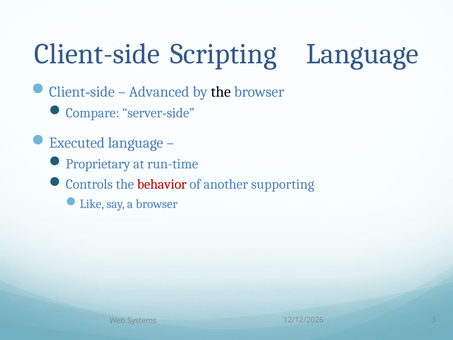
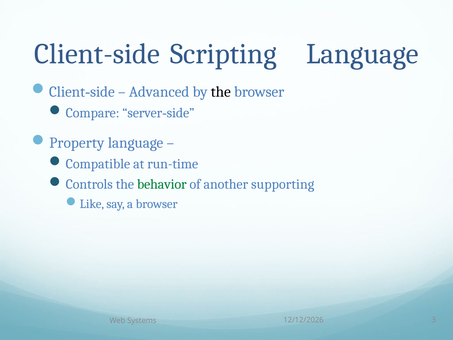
Executed: Executed -> Property
Proprietary: Proprietary -> Compatible
behavior colour: red -> green
